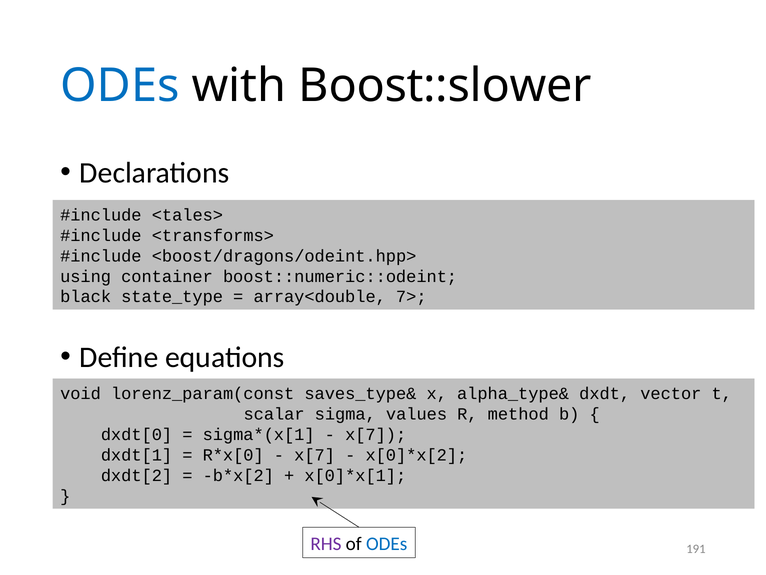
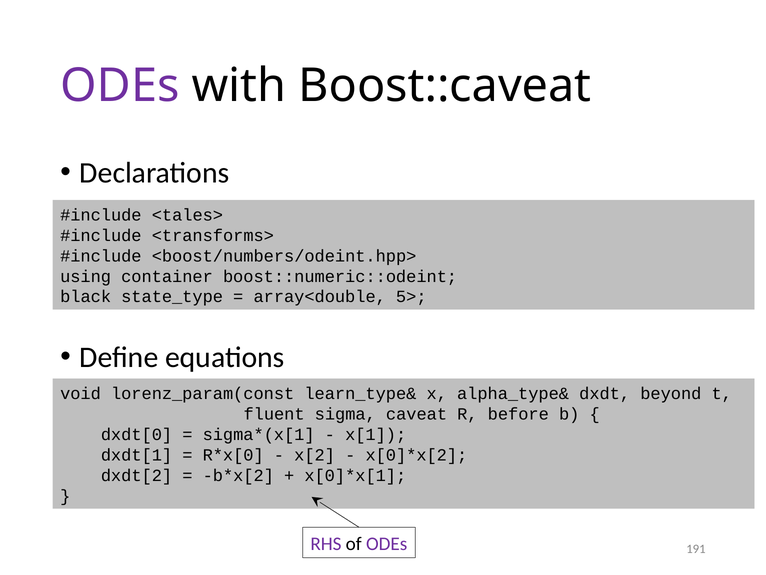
ODEs at (120, 86) colour: blue -> purple
Boost::slower: Boost::slower -> Boost::caveat
<boost/dragons/odeint.hpp>: <boost/dragons/odeint.hpp> -> <boost/numbers/odeint.hpp>
7>: 7> -> 5>
saves_type&: saves_type& -> learn_type&
vector: vector -> beyond
scalar: scalar -> fluent
values: values -> caveat
method: method -> before
x[7 at (376, 434): x[7 -> x[1
x[7 at (315, 455): x[7 -> x[2
ODEs at (387, 543) colour: blue -> purple
